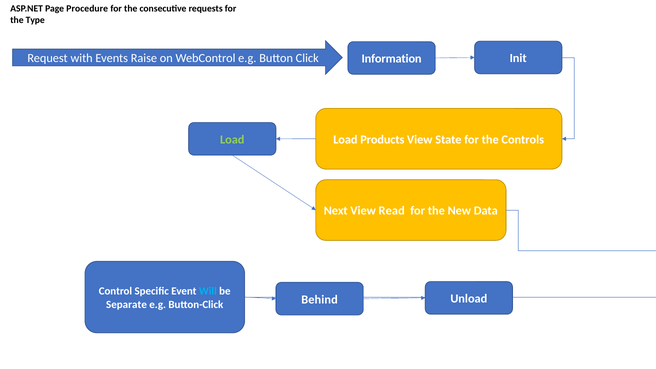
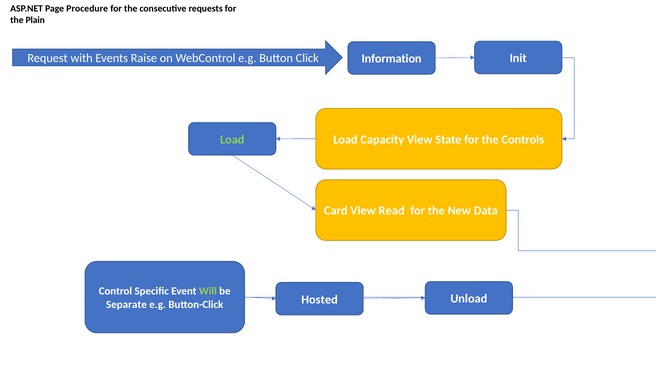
Type: Type -> Plain
Products: Products -> Capacity
Next: Next -> Card
Will colour: light blue -> light green
Behind: Behind -> Hosted
